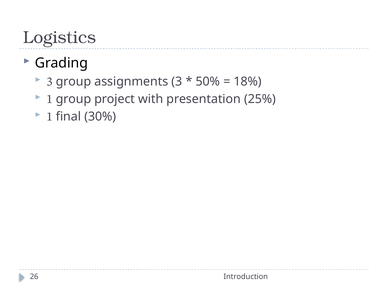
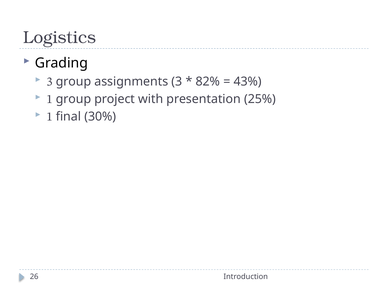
50%: 50% -> 82%
18%: 18% -> 43%
